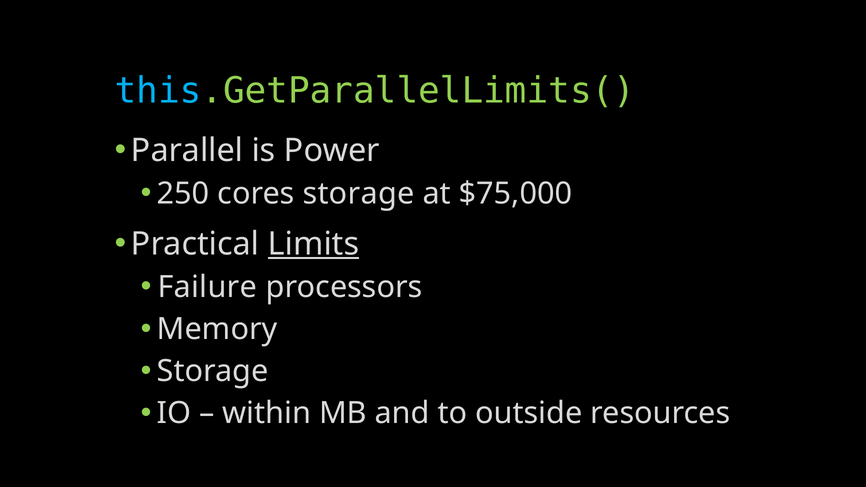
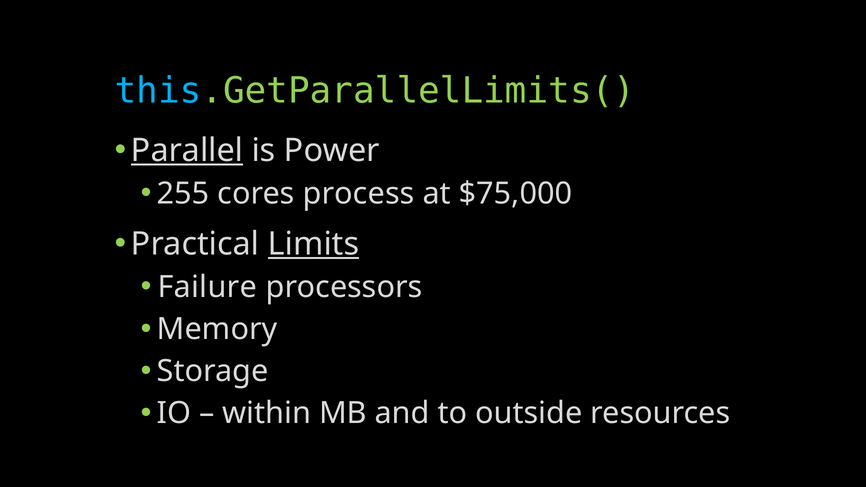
Parallel underline: none -> present
250: 250 -> 255
cores storage: storage -> process
